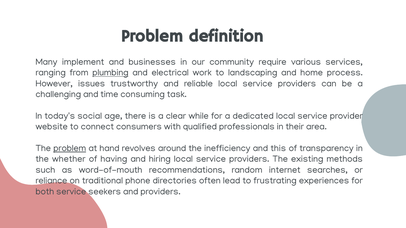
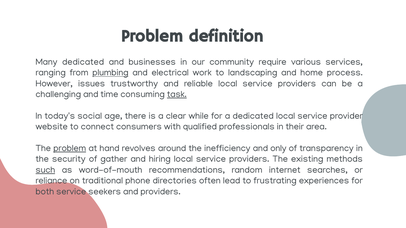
Many implement: implement -> dedicated
task underline: none -> present
this: this -> only
whether: whether -> security
having: having -> gather
such underline: none -> present
